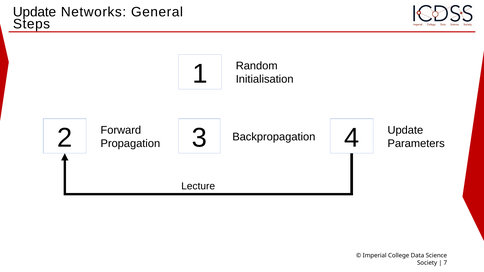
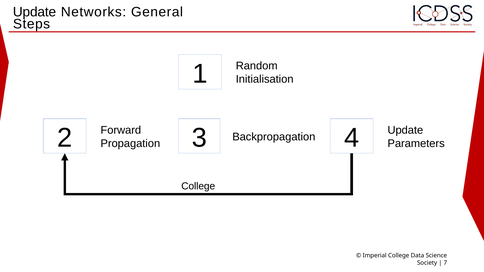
Lecture at (198, 186): Lecture -> College
